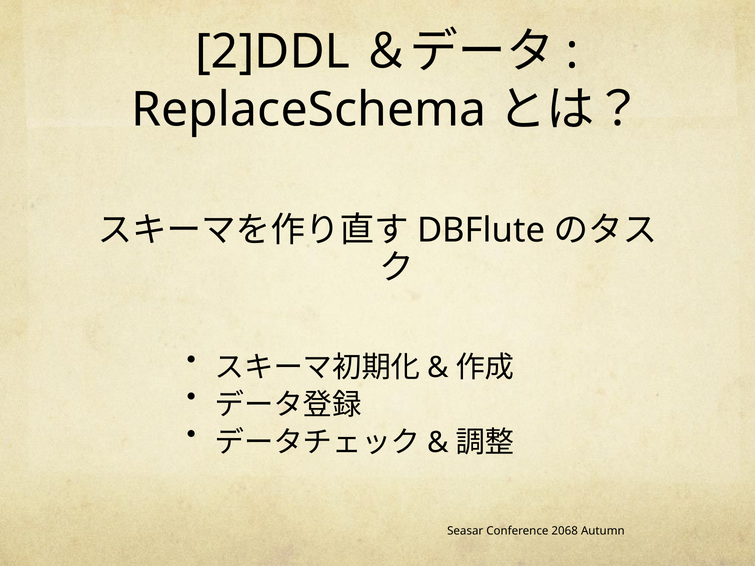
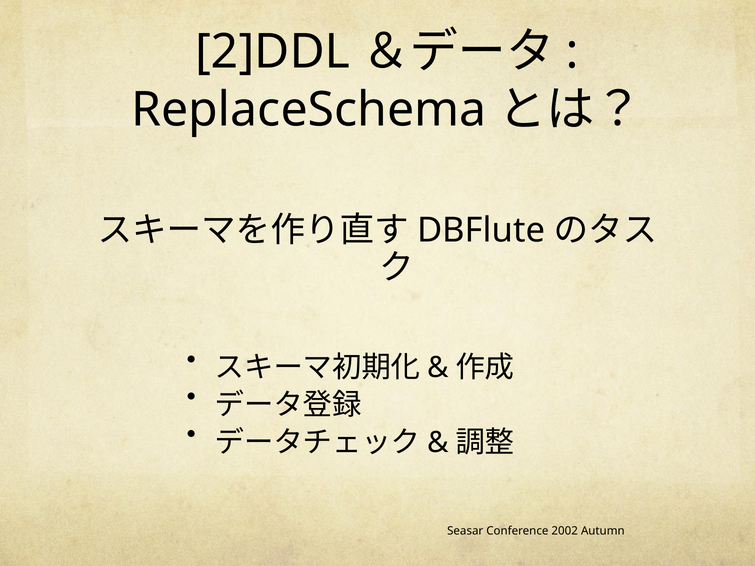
2068: 2068 -> 2002
